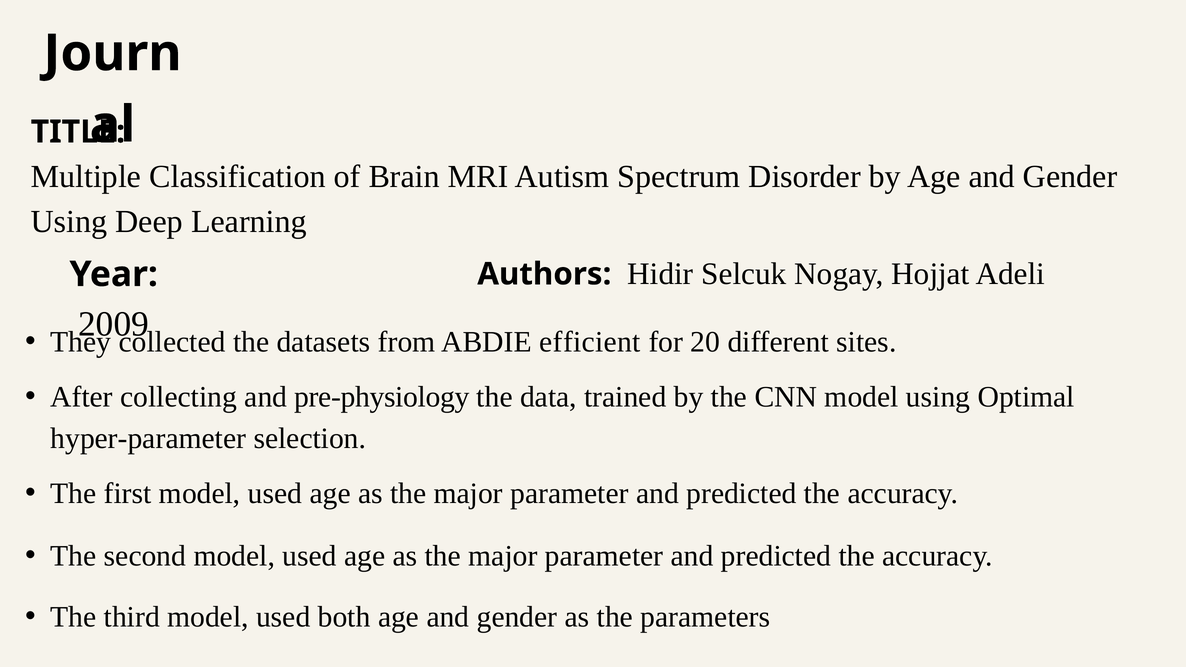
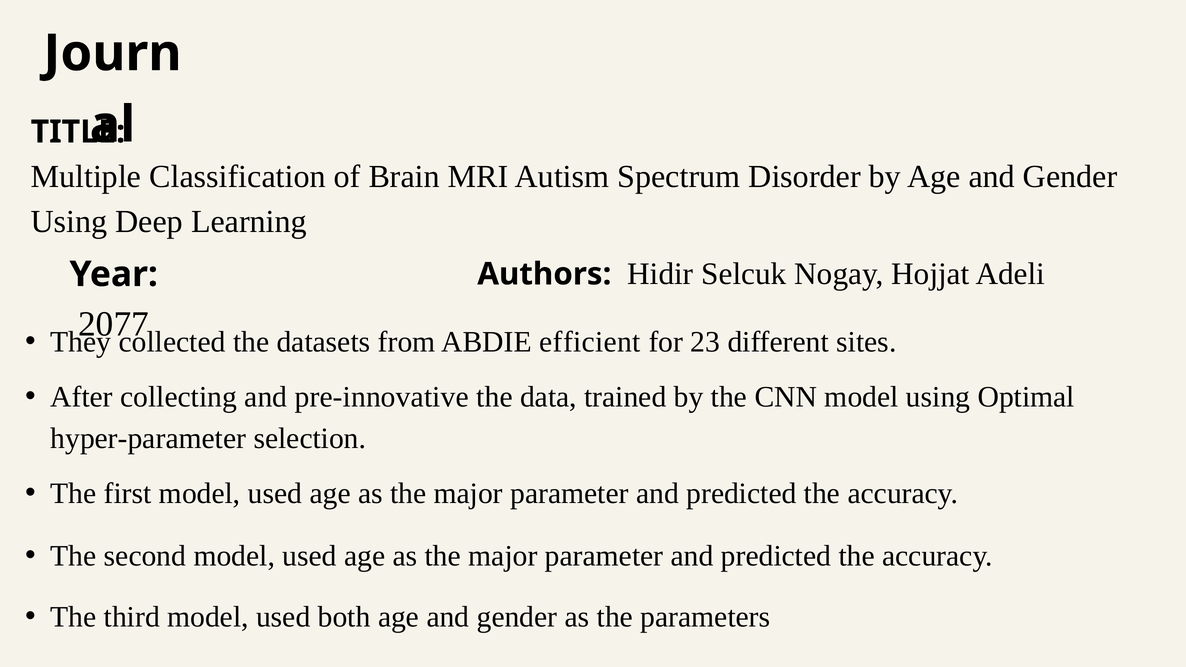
2009: 2009 -> 2077
20: 20 -> 23
pre-physiology: pre-physiology -> pre-innovative
